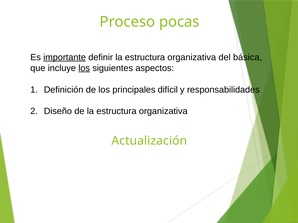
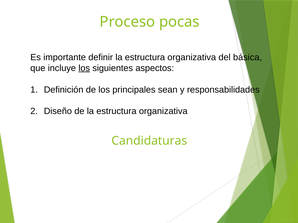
importante underline: present -> none
difícil: difícil -> sean
Actualización: Actualización -> Candidaturas
